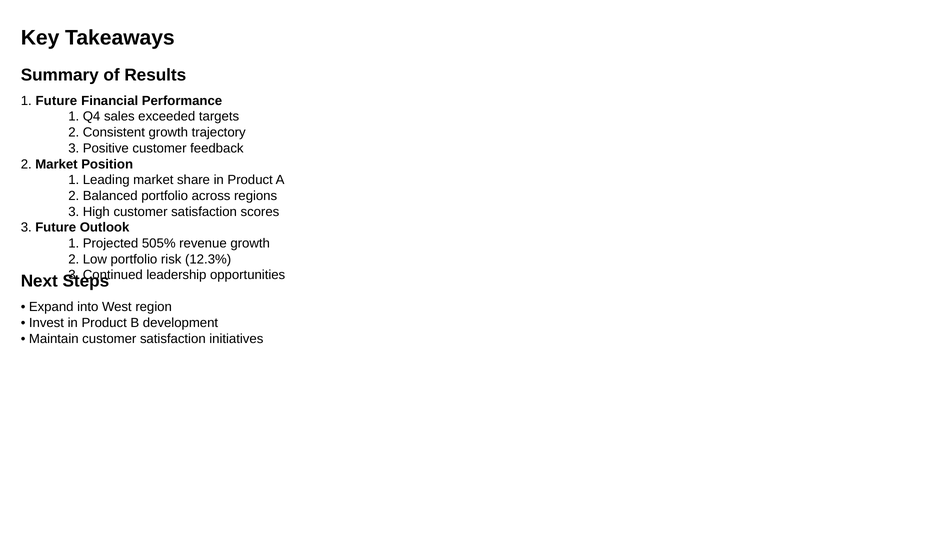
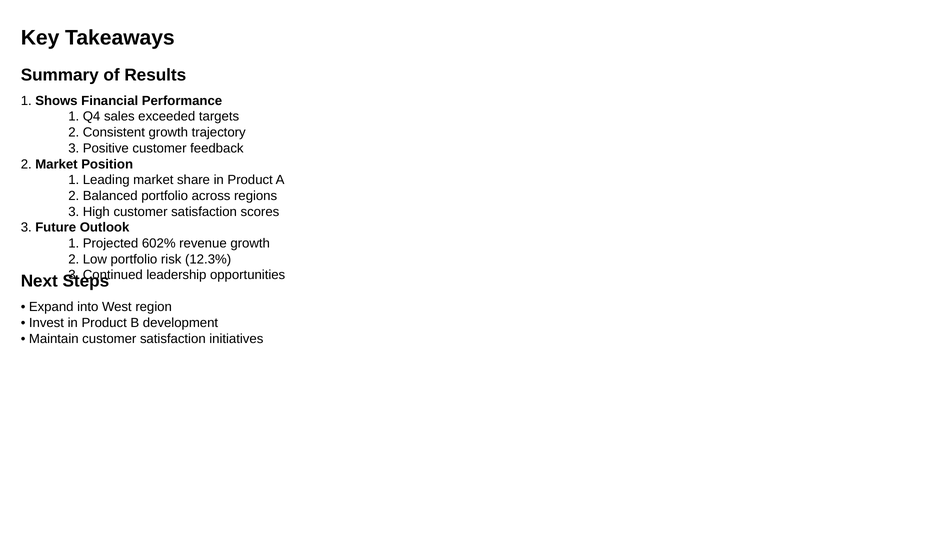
1 Future: Future -> Shows
505%: 505% -> 602%
